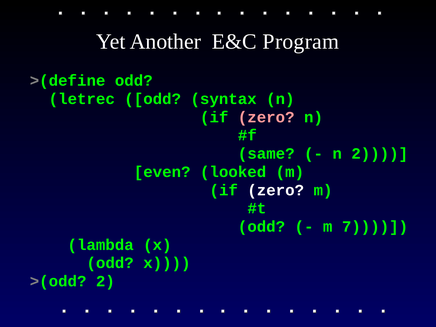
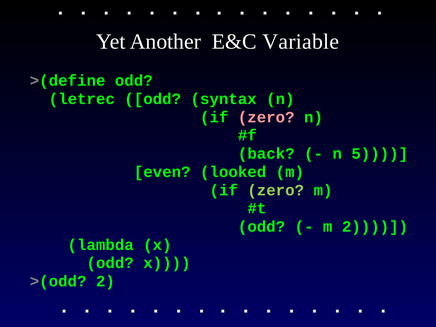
Program: Program -> Variable
same: same -> back
n 2: 2 -> 5
zero at (276, 190) colour: white -> light green
m 7: 7 -> 2
